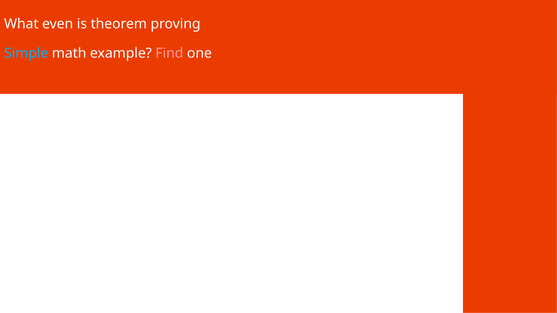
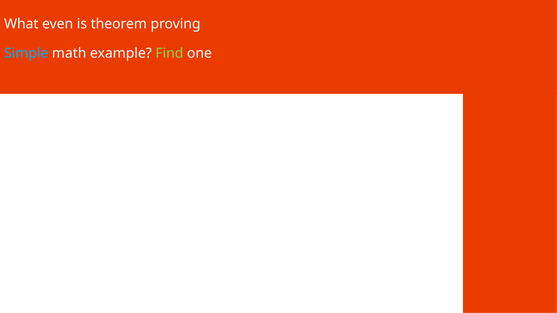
Find colour: pink -> light green
